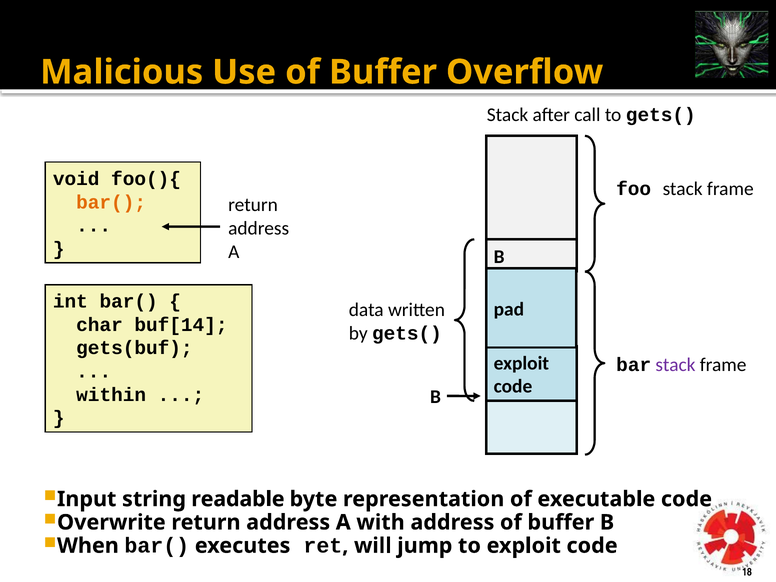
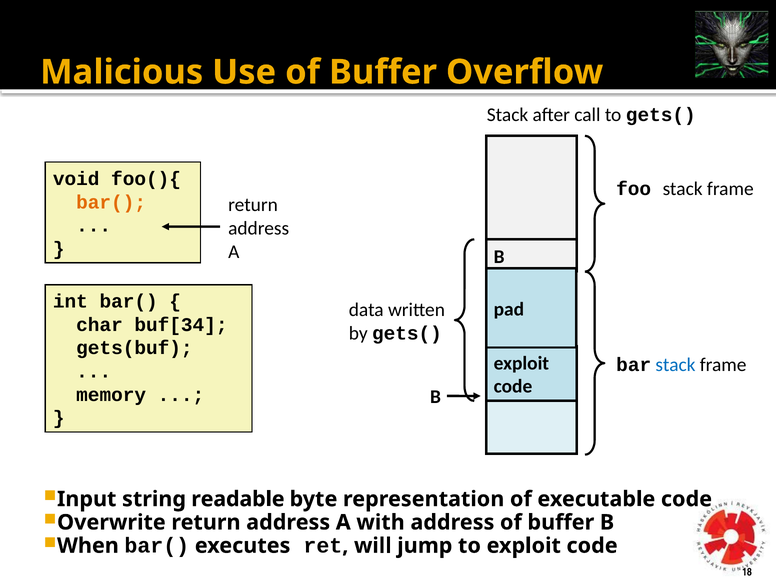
buf[14: buf[14 -> buf[34
stack at (675, 365) colour: purple -> blue
within: within -> memory
